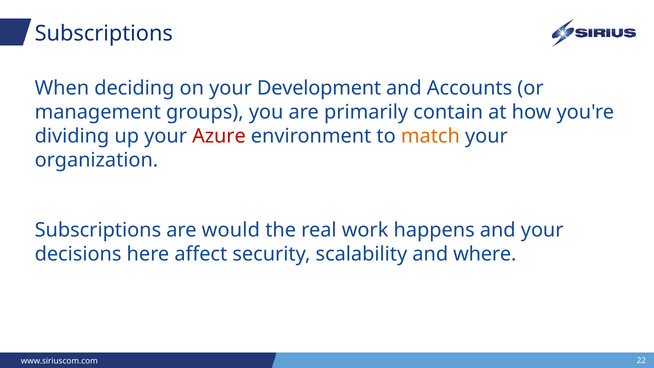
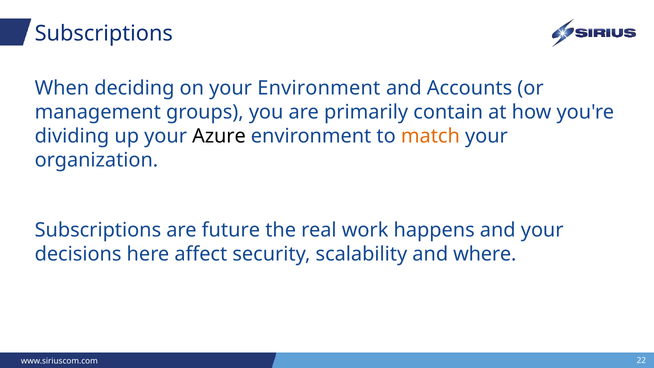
your Development: Development -> Environment
Azure colour: red -> black
would: would -> future
